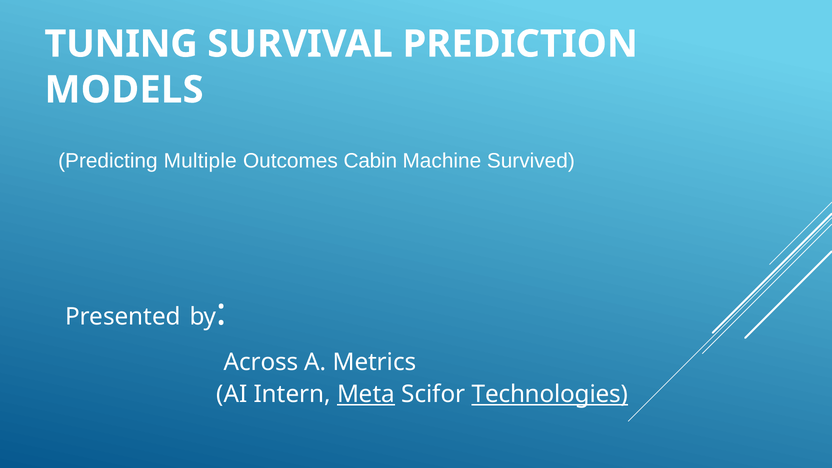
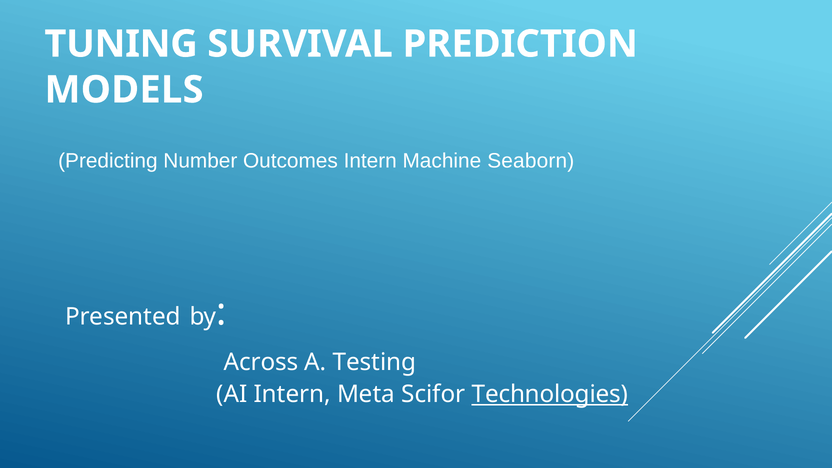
Multiple: Multiple -> Number
Outcomes Cabin: Cabin -> Intern
Survived: Survived -> Seaborn
Metrics: Metrics -> Testing
Meta underline: present -> none
